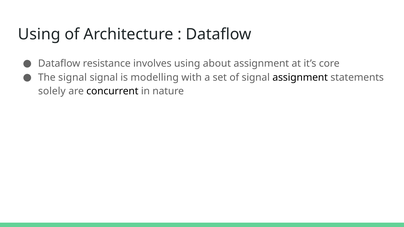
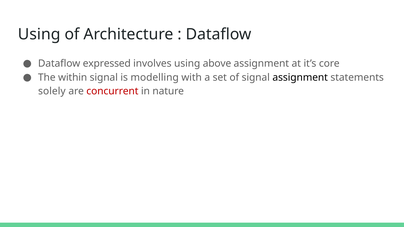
resistance: resistance -> expressed
about: about -> above
The signal: signal -> within
concurrent colour: black -> red
